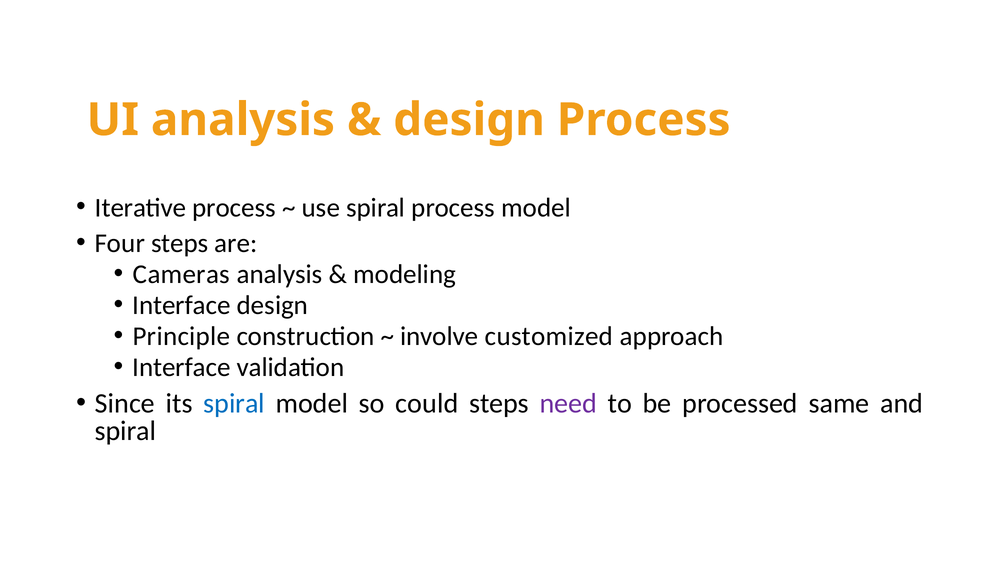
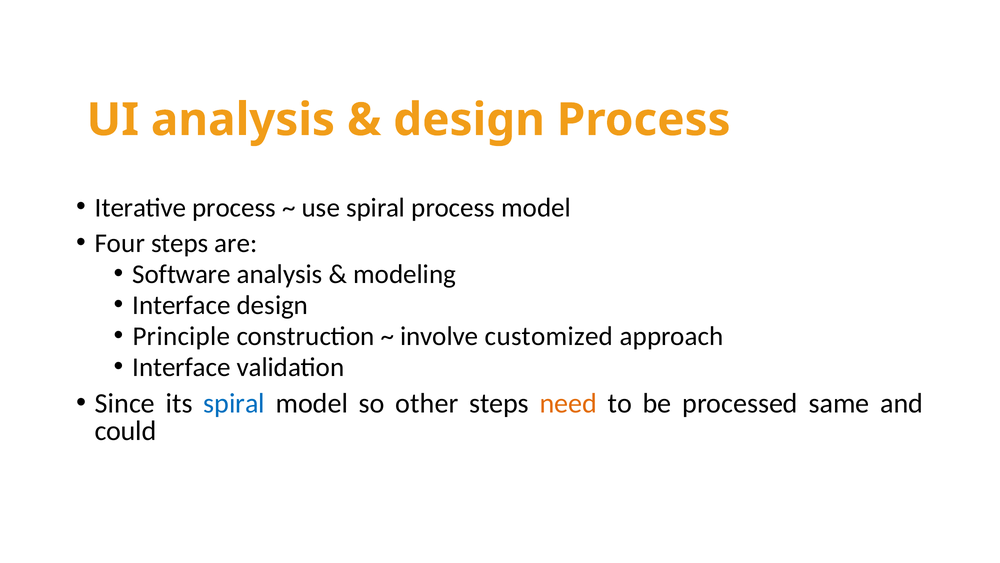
Cameras: Cameras -> Software
could: could -> other
need colour: purple -> orange
spiral at (125, 431): spiral -> could
